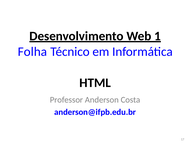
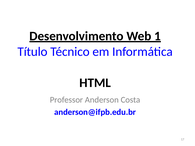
Folha: Folha -> Título
